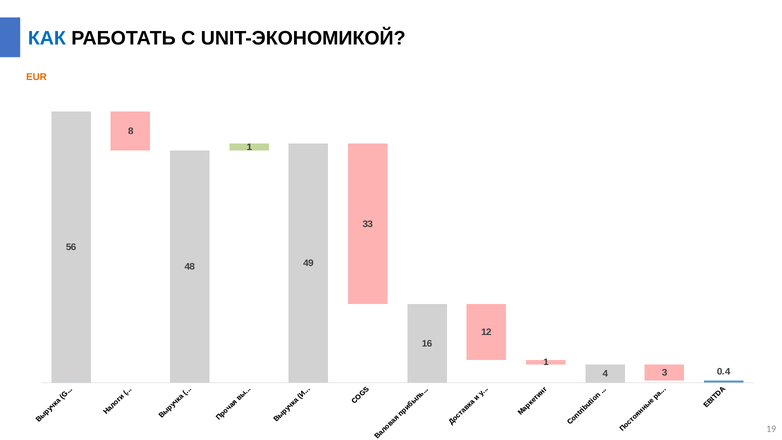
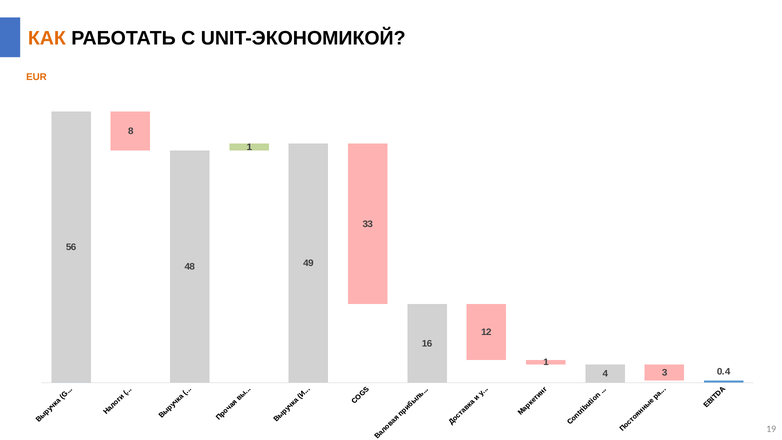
КАК colour: blue -> orange
